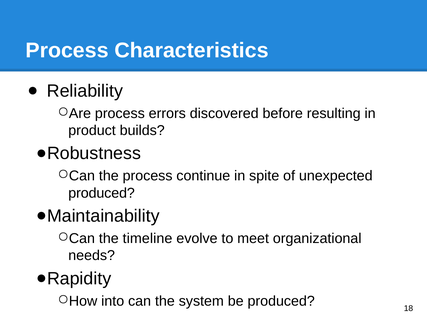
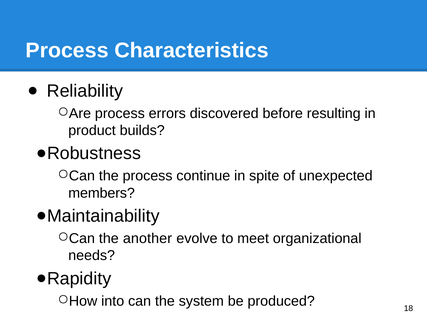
produced at (102, 193): produced -> members
timeline: timeline -> another
